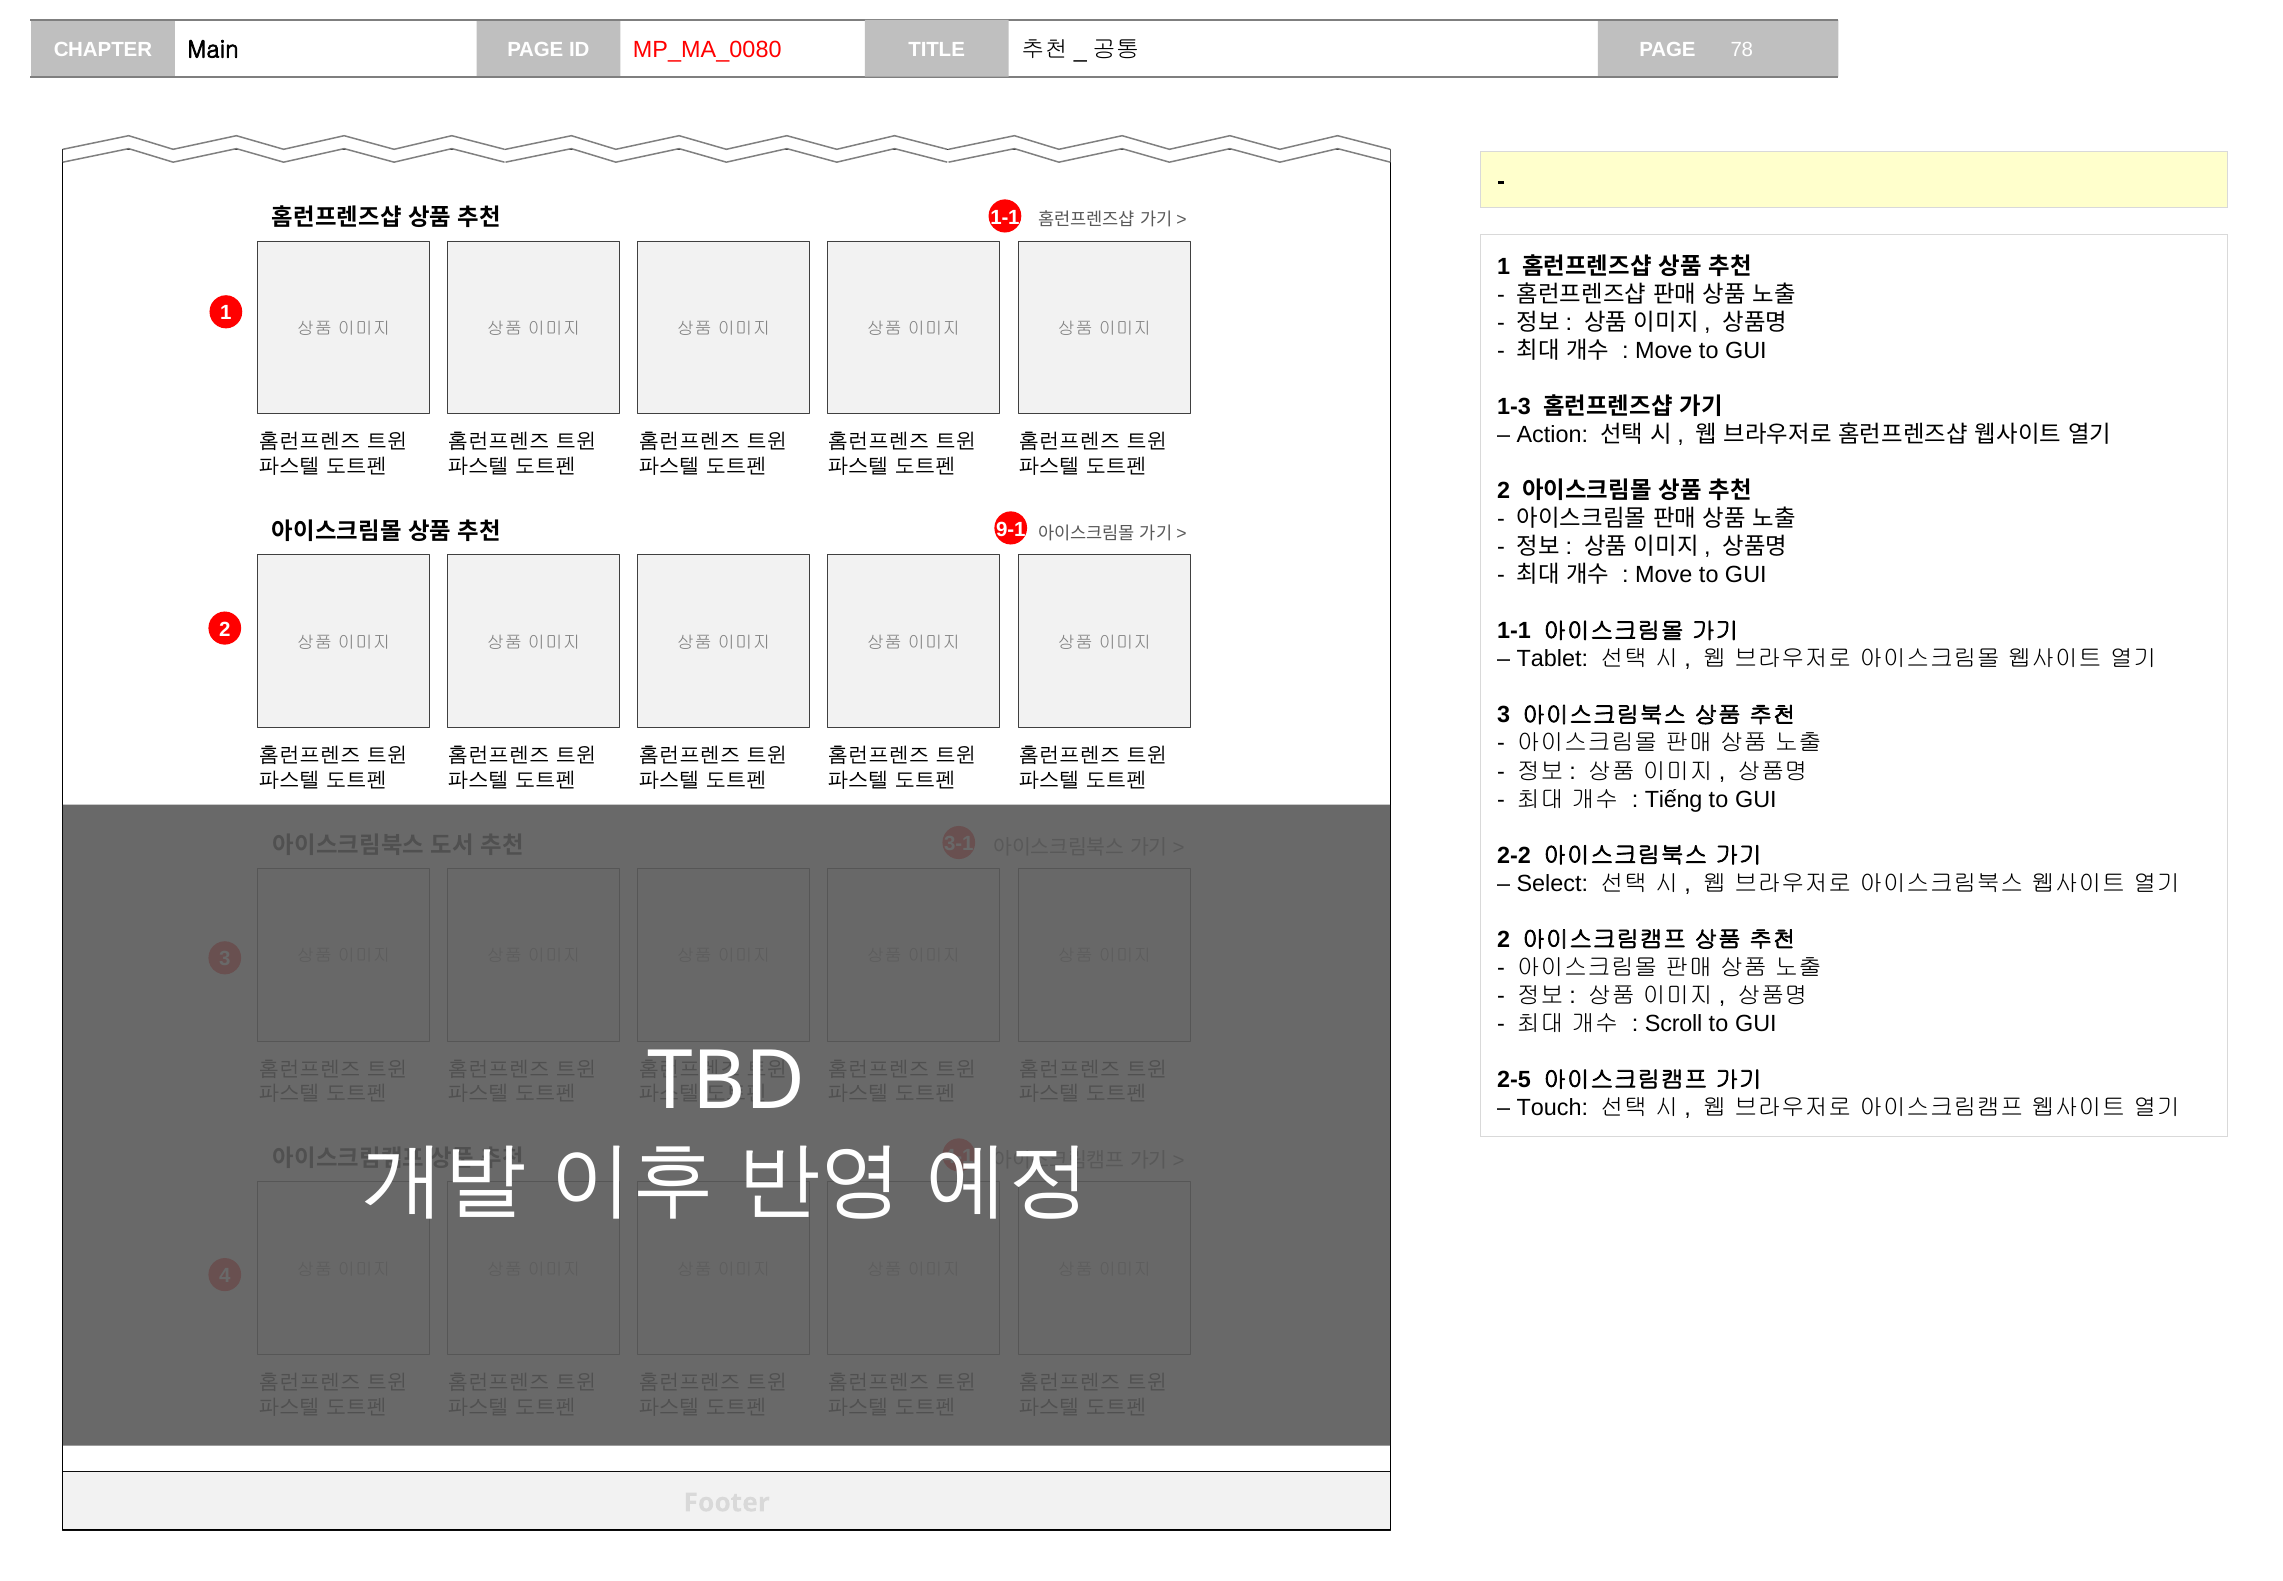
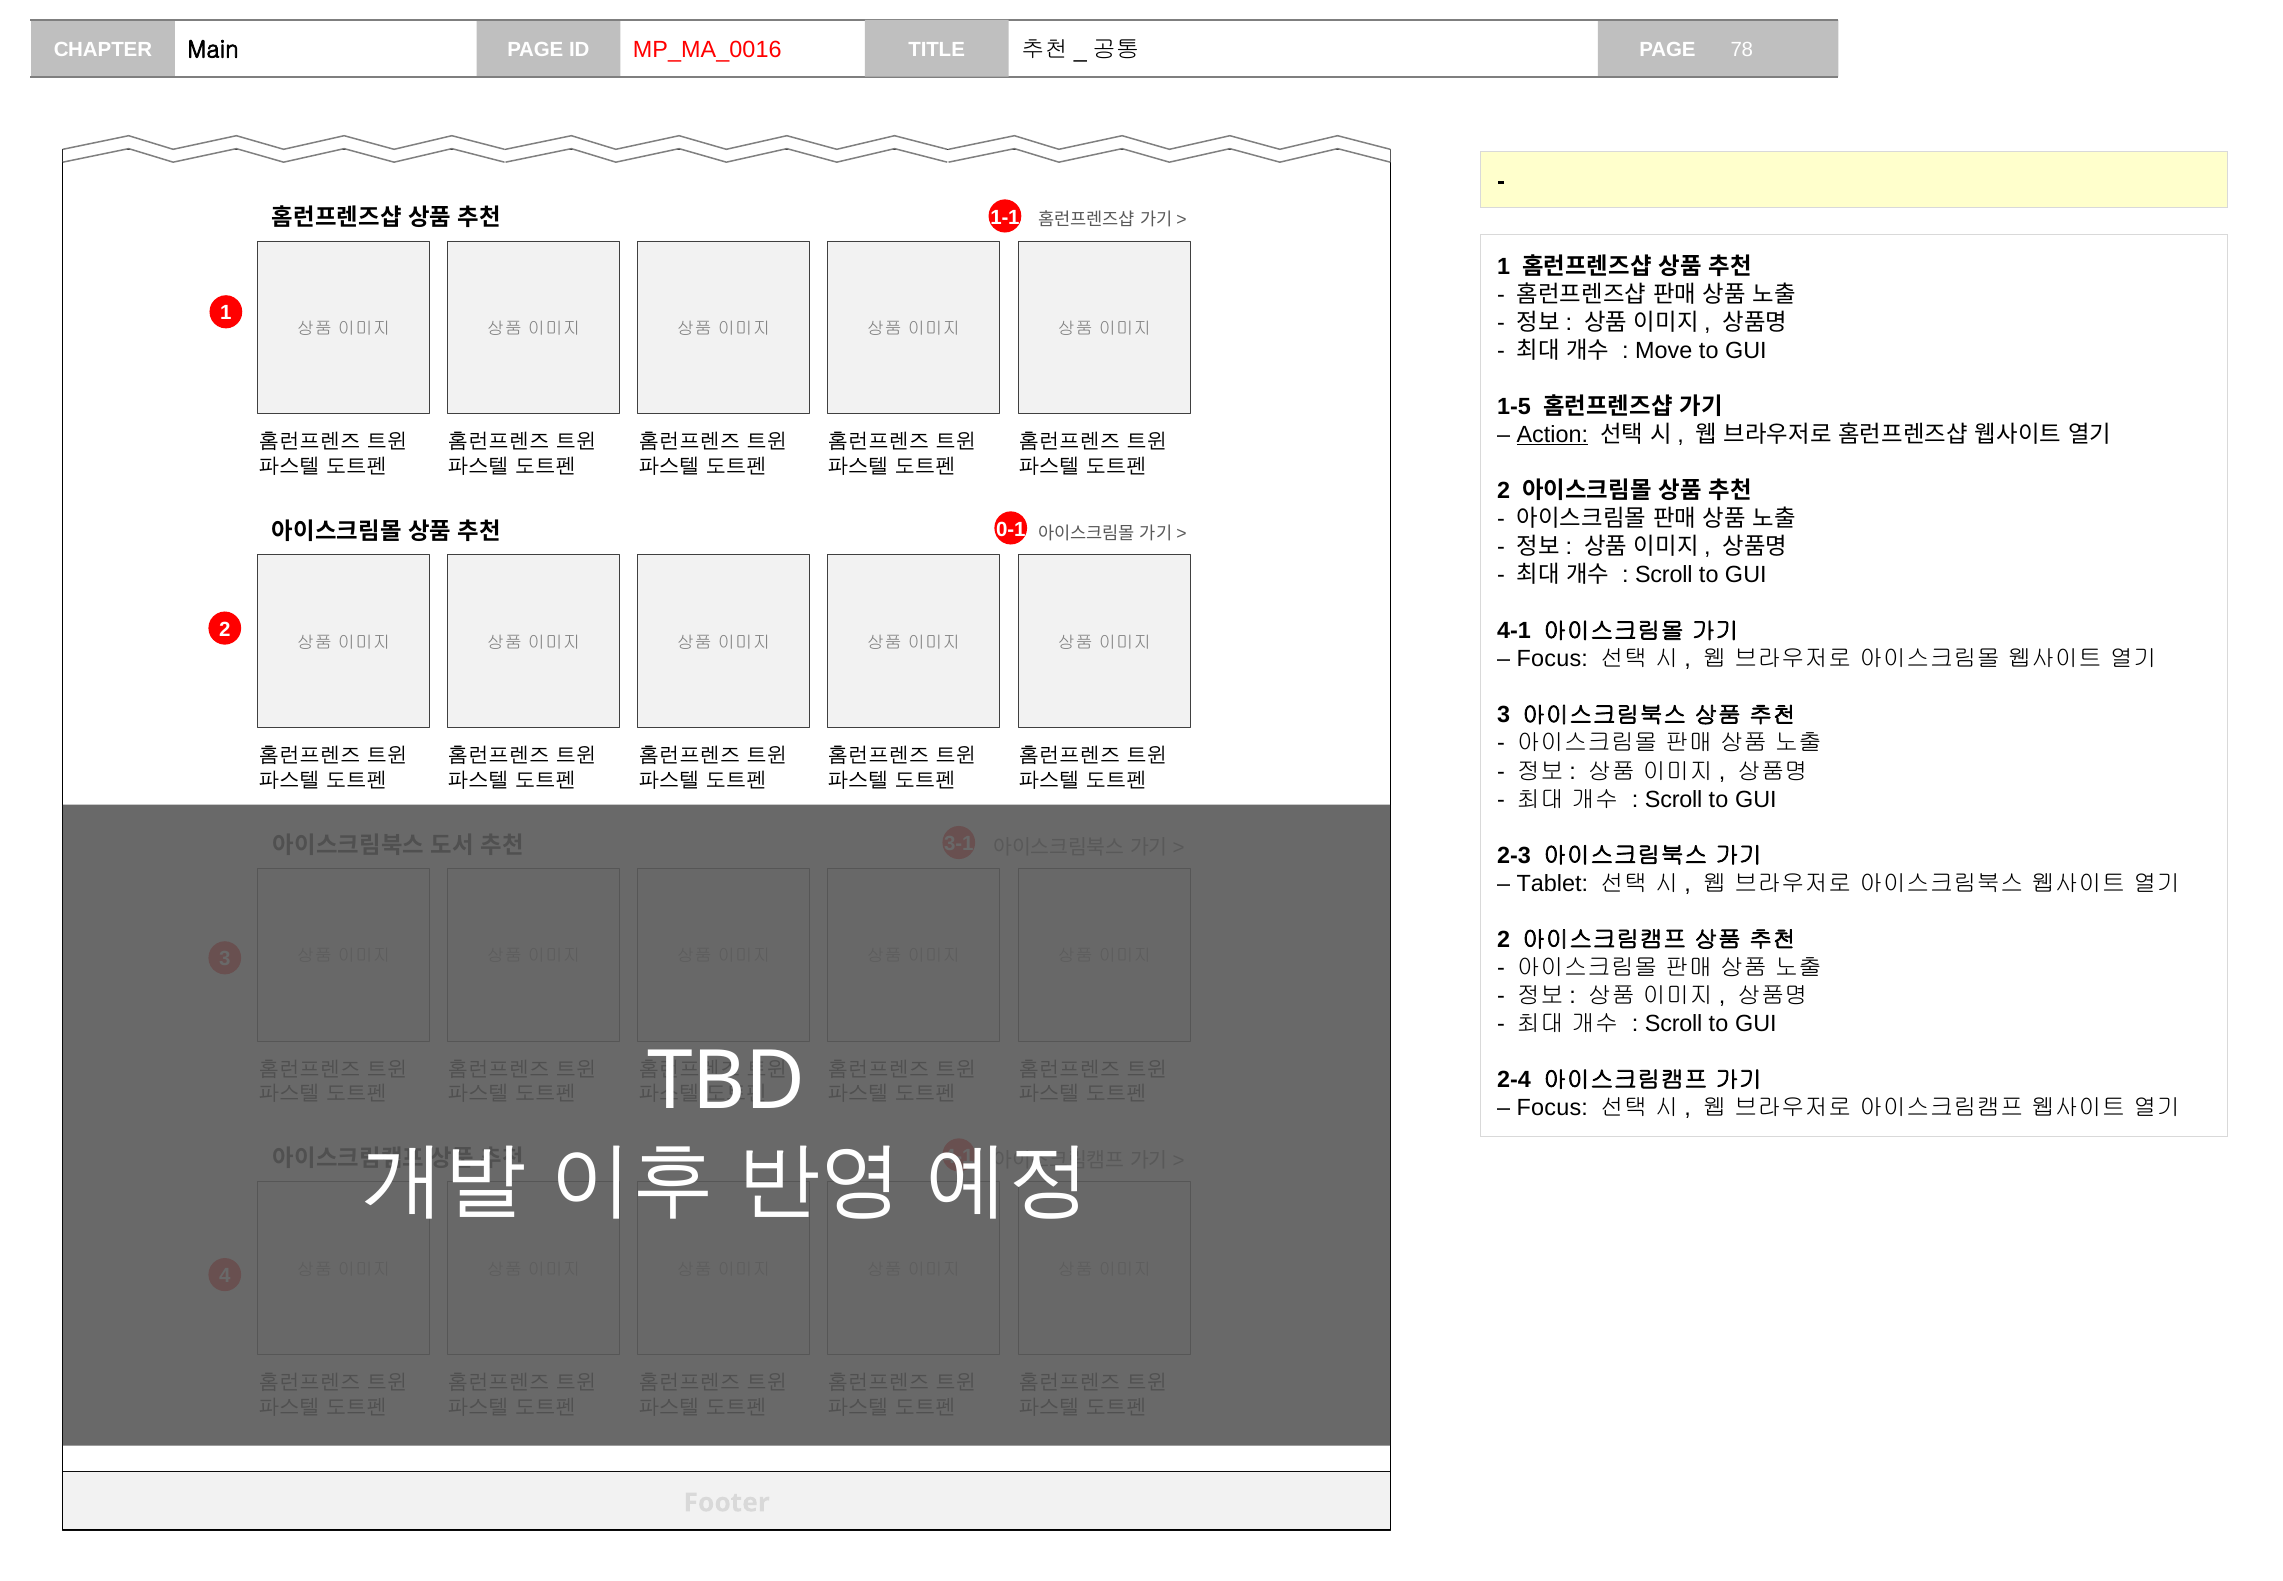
MP_MA_0080: MP_MA_0080 -> MP_MA_0016
1-3: 1-3 -> 1-5
Action underline: none -> present
9-1: 9-1 -> 0-1
Move at (1664, 575): Move -> Scroll
1-1 at (1514, 631): 1-1 -> 4-1
Tablet at (1552, 659): Tablet -> Focus
Tiếng at (1674, 799): Tiếng -> Scroll
2-2: 2-2 -> 2-3
Select: Select -> Tablet
2-5: 2-5 -> 2-4
Touch at (1552, 1108): Touch -> Focus
